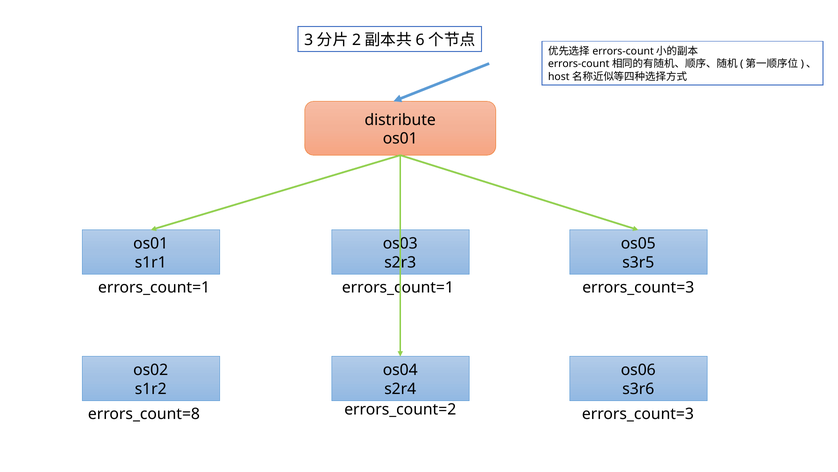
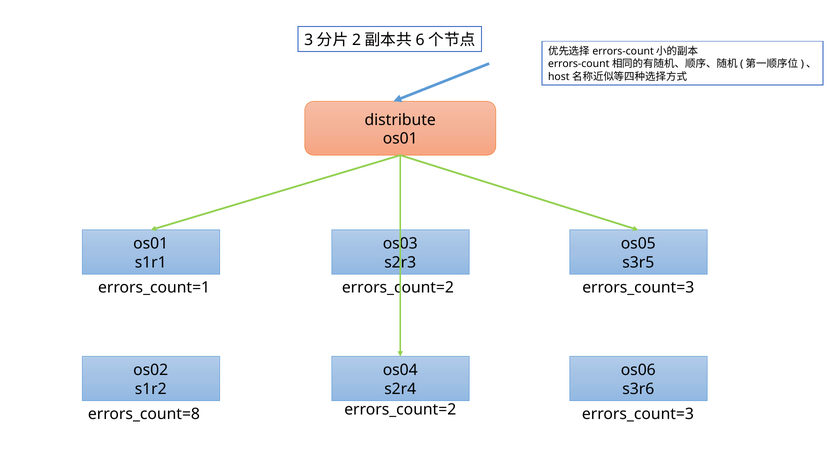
errors_count=1 at (398, 287): errors_count=1 -> errors_count=2
